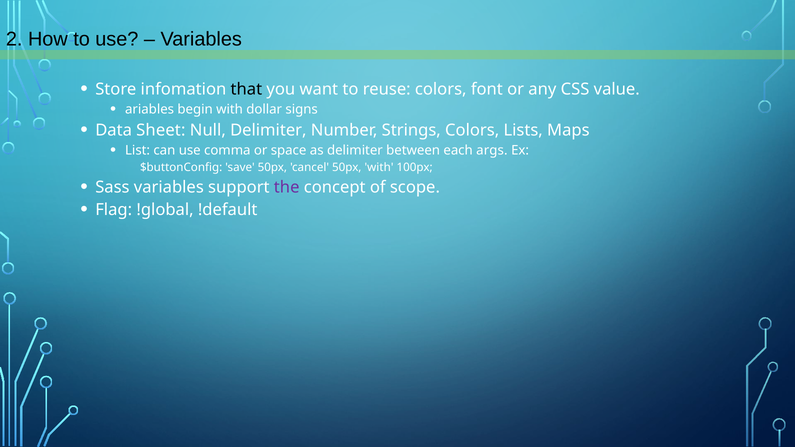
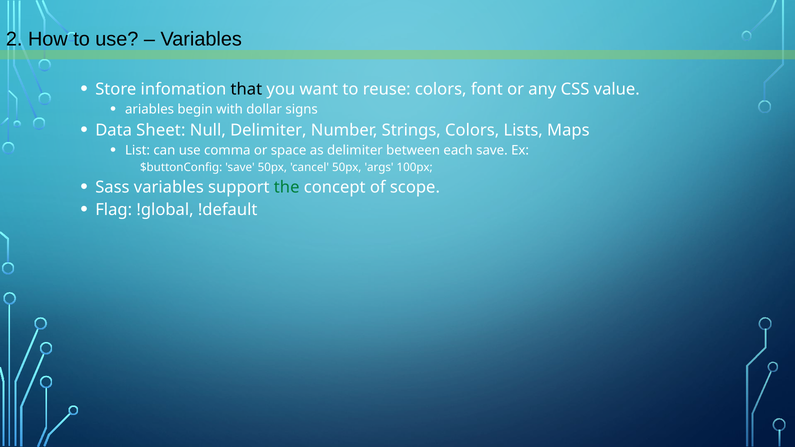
each args: args -> save
50px with: with -> args
the colour: purple -> green
